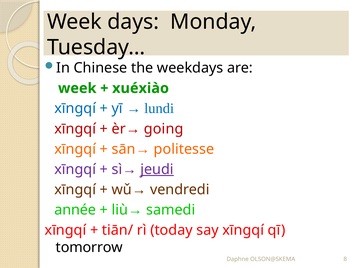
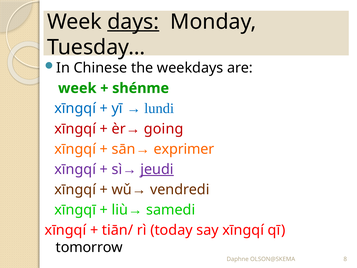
days underline: none -> present
xuéxiào: xuéxiào -> shénme
politesse: politesse -> exprimer
année: année -> xīngqī
